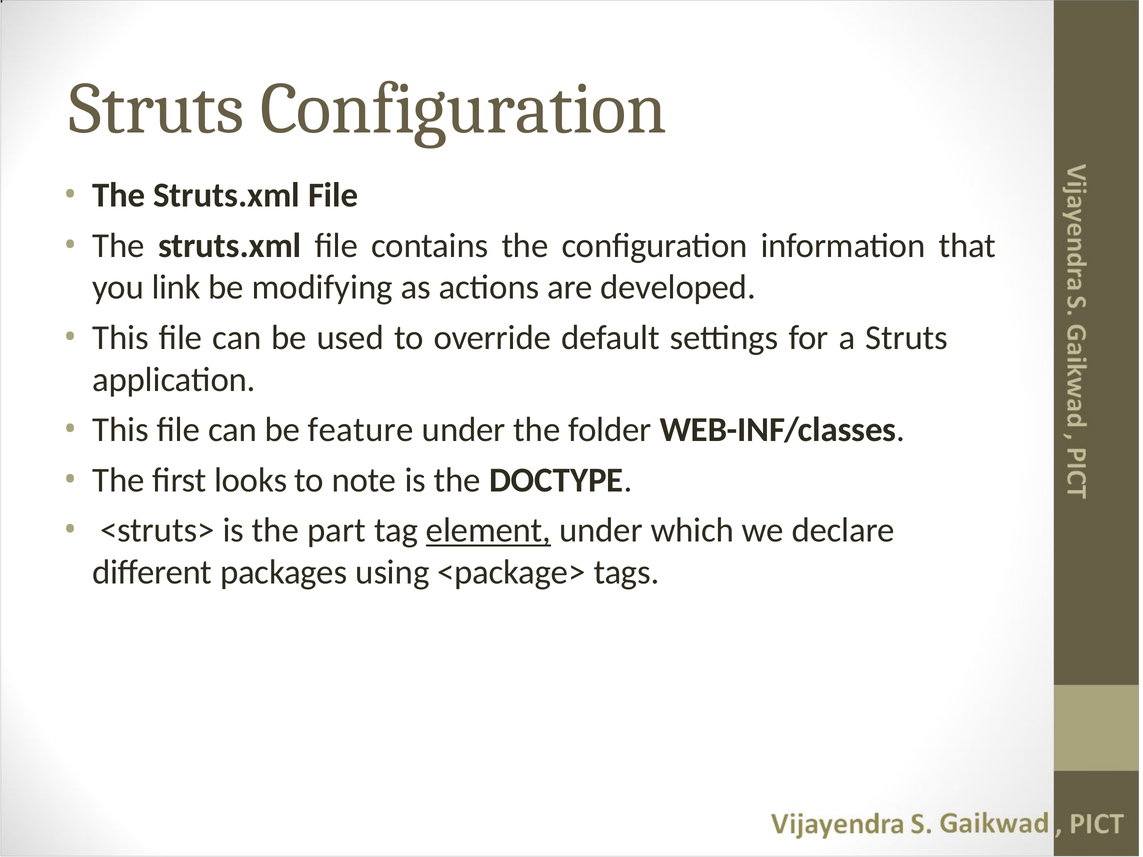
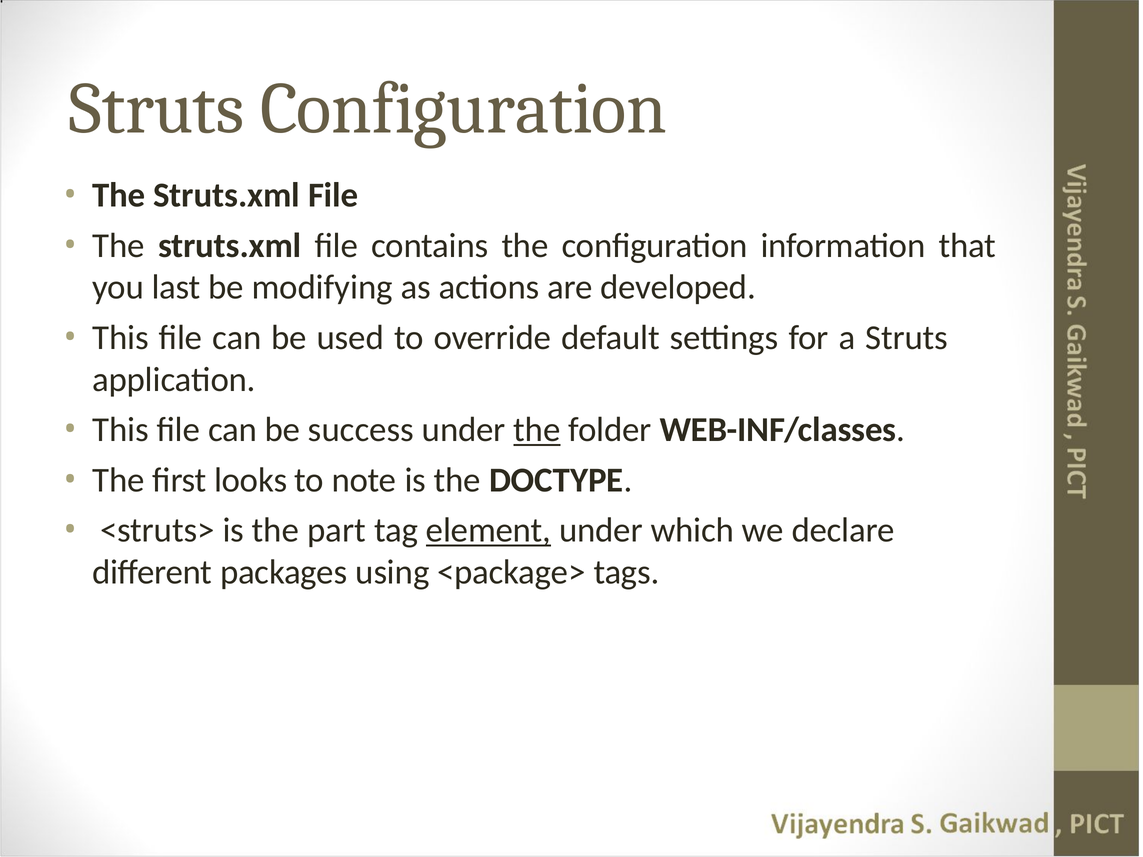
link: link -> last
feature: feature -> success
the at (537, 430) underline: none -> present
